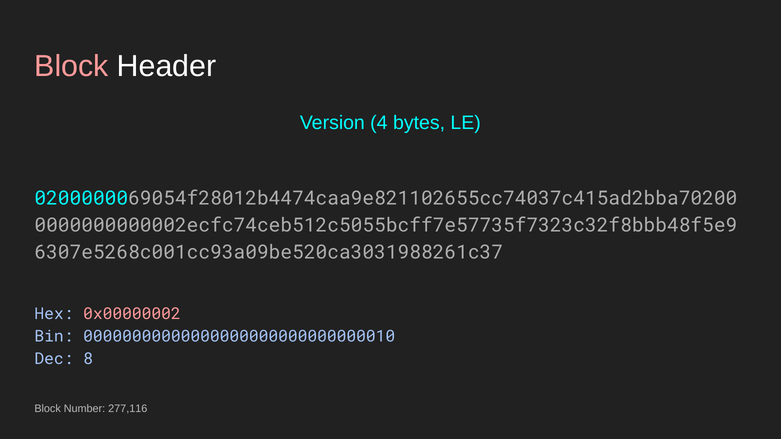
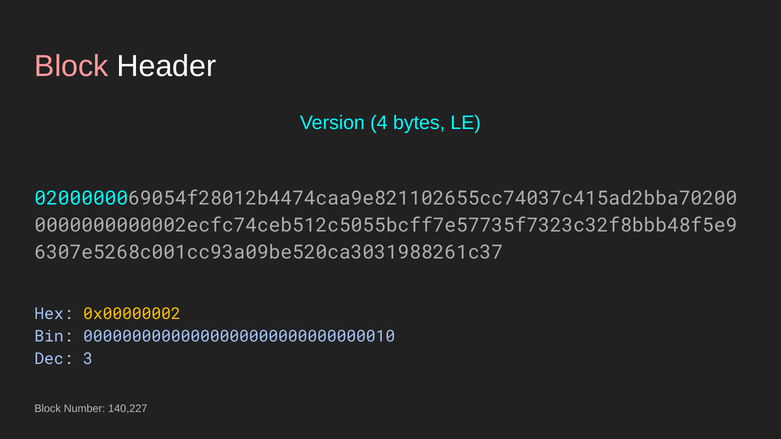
0x00000002 colour: pink -> yellow
8: 8 -> 3
277,116: 277,116 -> 140,227
